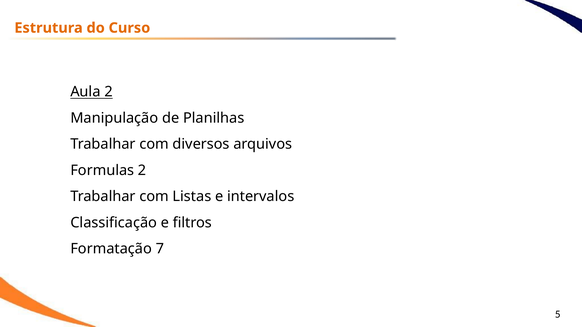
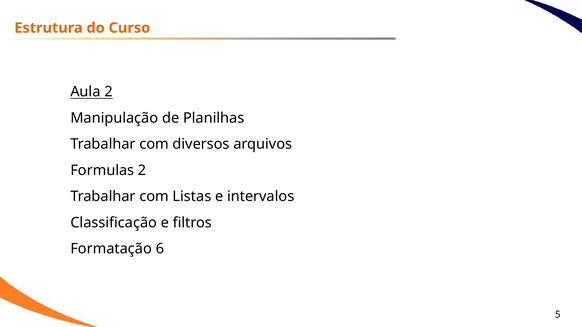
7: 7 -> 6
